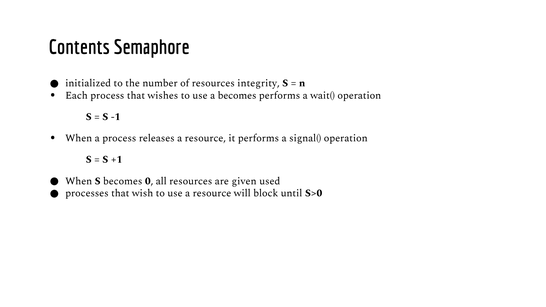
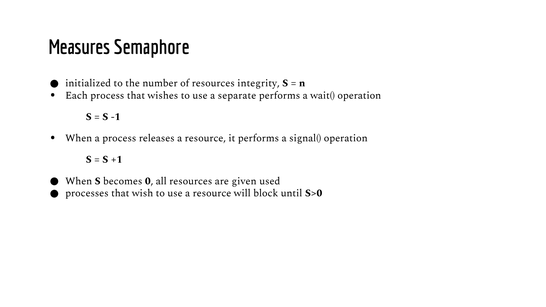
Contents: Contents -> Measures
a becomes: becomes -> separate
